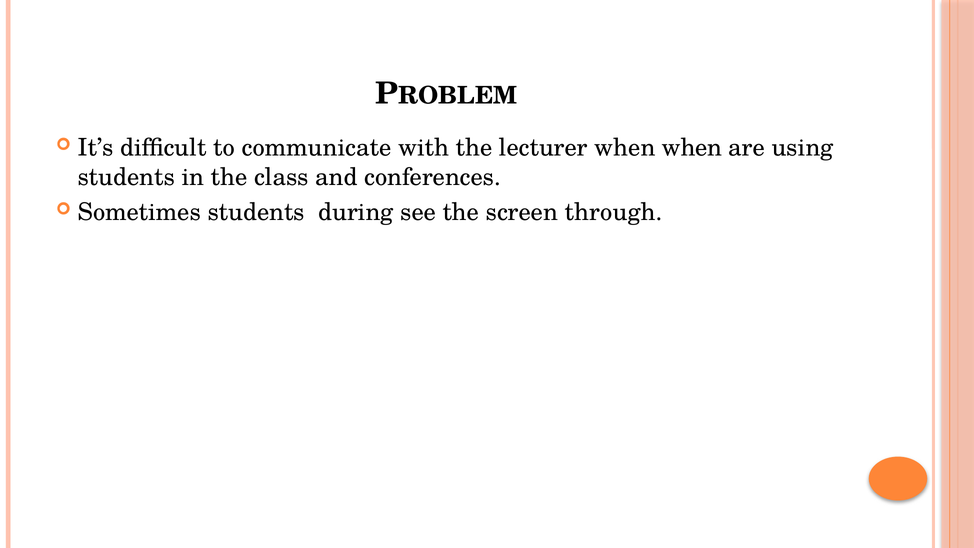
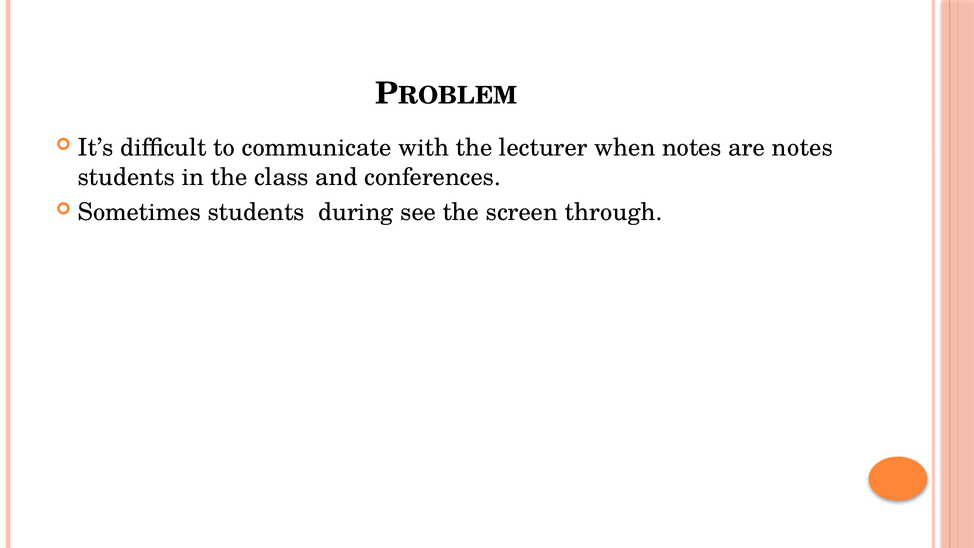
when when: when -> notes
are using: using -> notes
